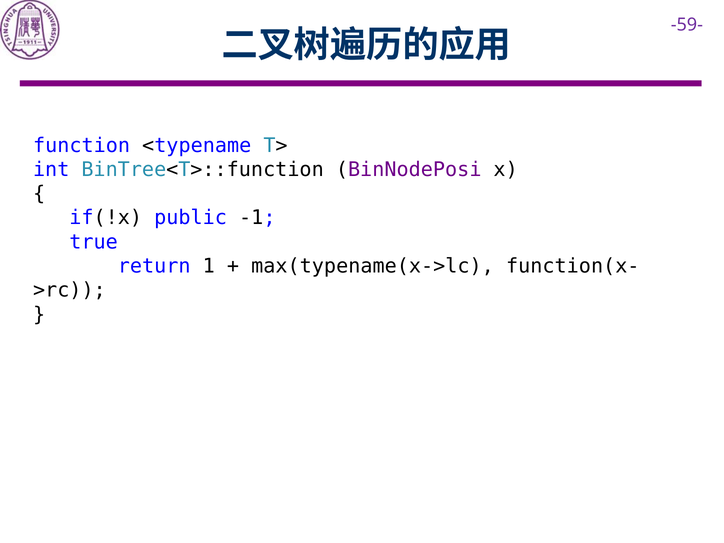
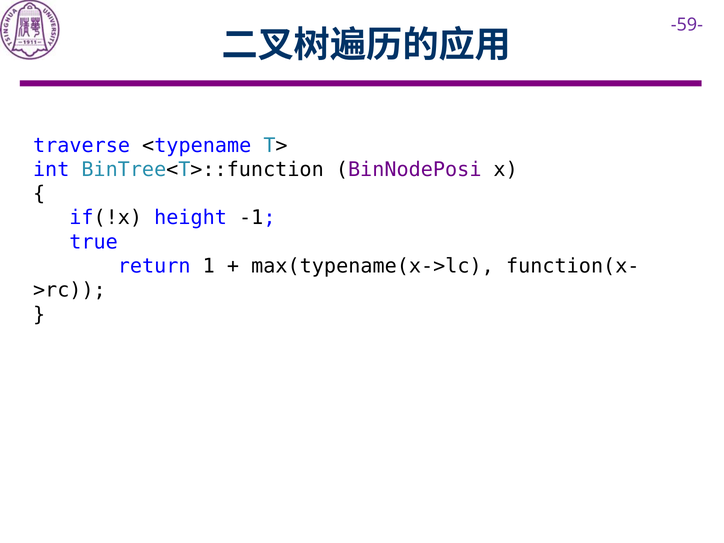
function: function -> traverse
public: public -> height
